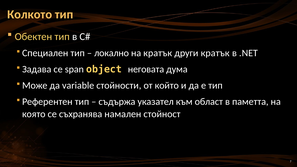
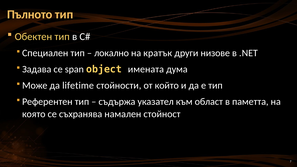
Колкото: Колкото -> Пълното
други кратък: кратък -> низове
неговата: неговата -> имената
variable: variable -> lifetime
